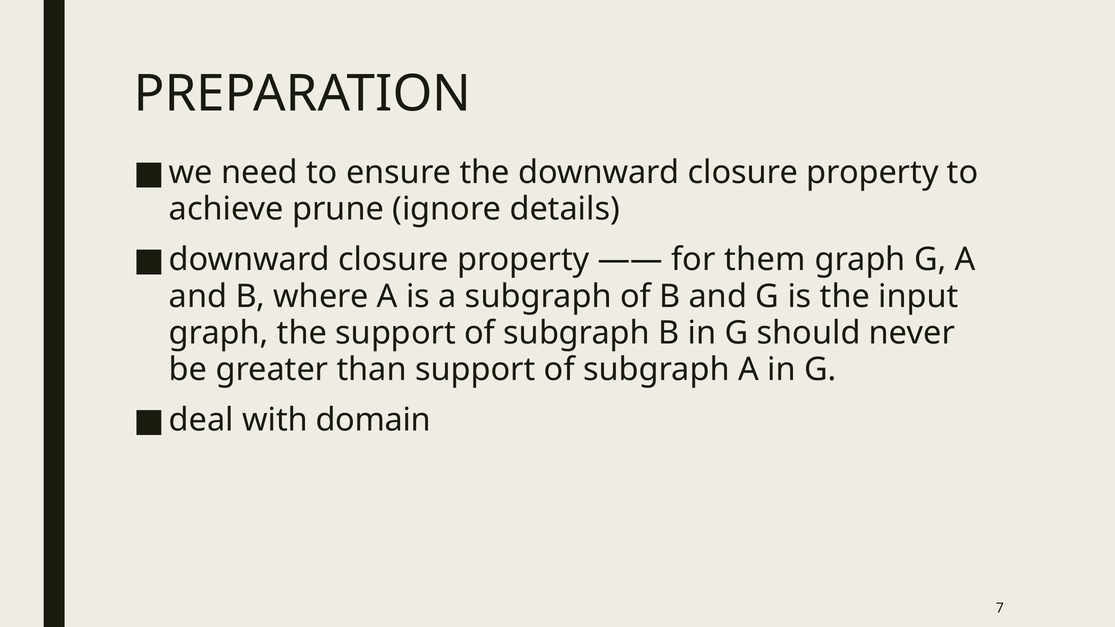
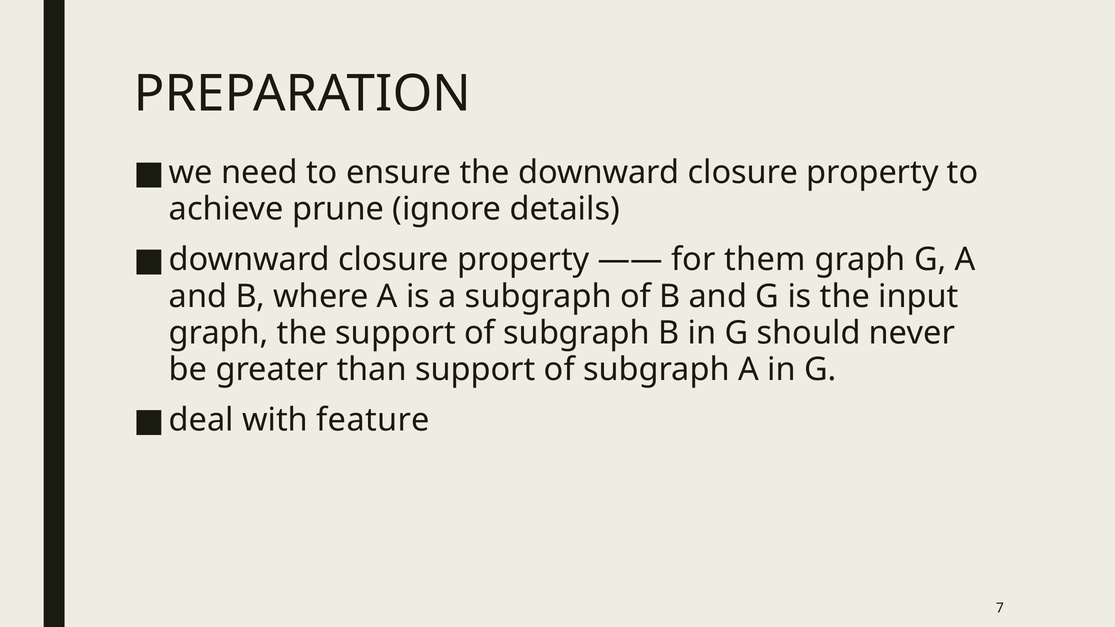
domain: domain -> feature
